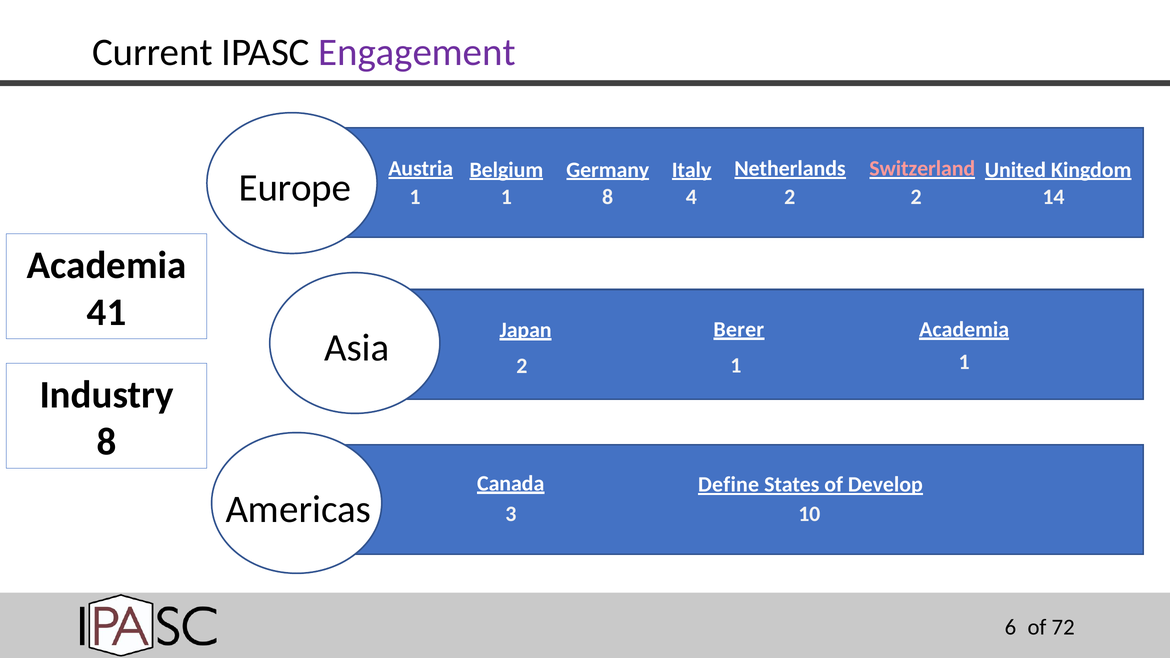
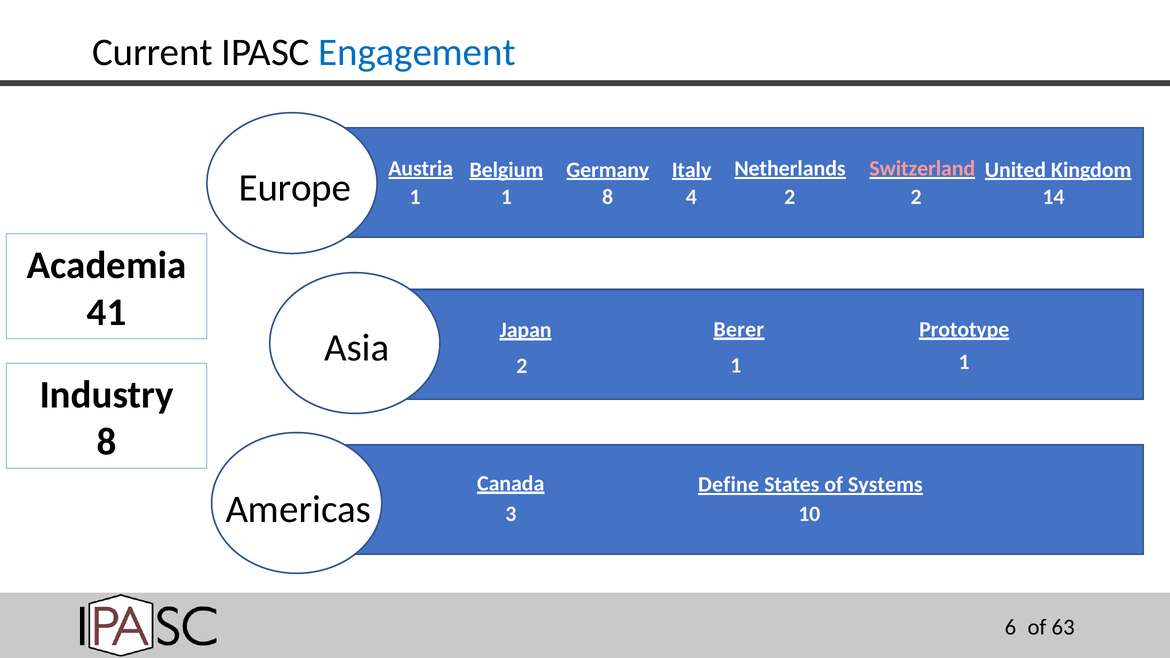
Engagement colour: purple -> blue
Academia at (964, 329): Academia -> Prototype
Develop: Develop -> Systems
72: 72 -> 63
